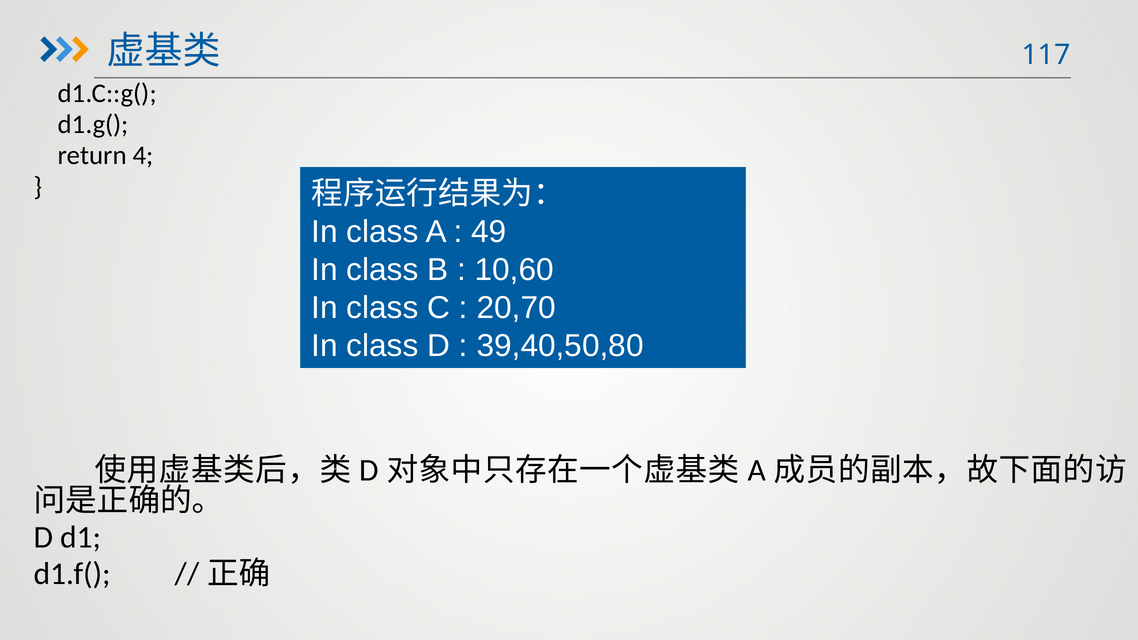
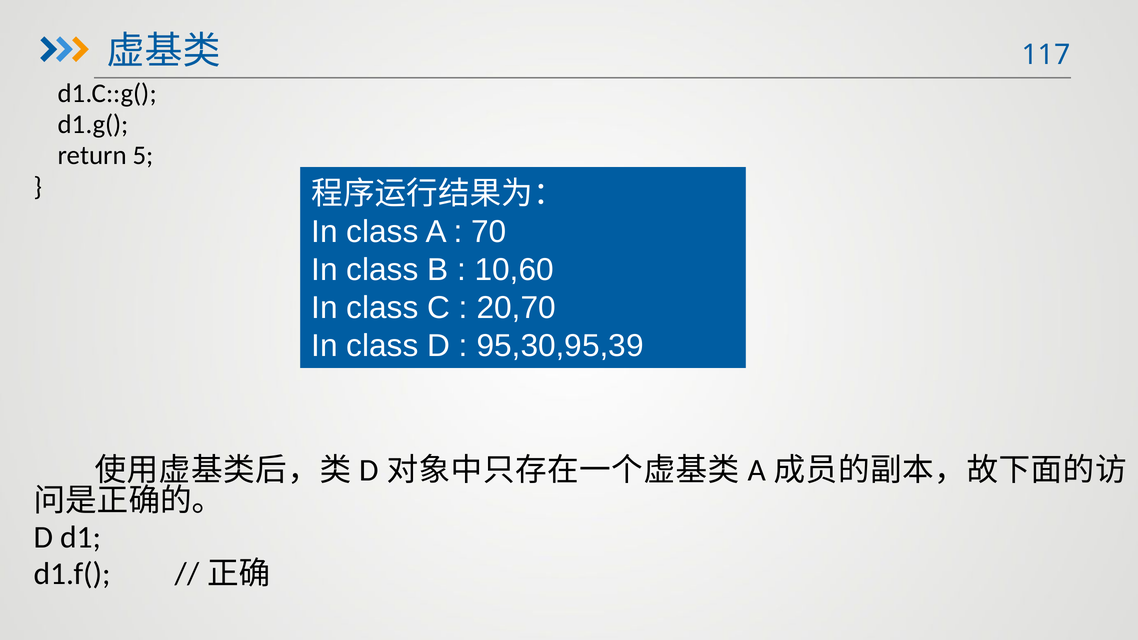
4: 4 -> 5
49: 49 -> 70
39,40,50,80: 39,40,50,80 -> 95,30,95,39
